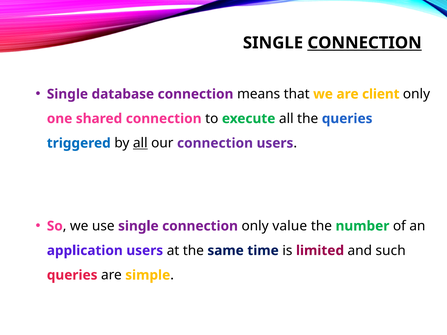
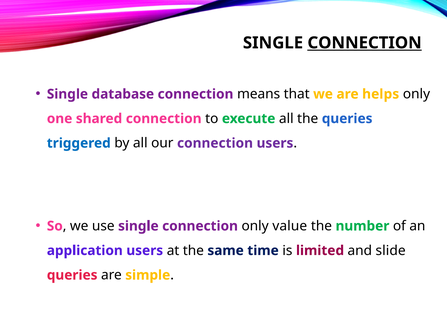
client: client -> helps
all at (140, 143) underline: present -> none
such: such -> slide
